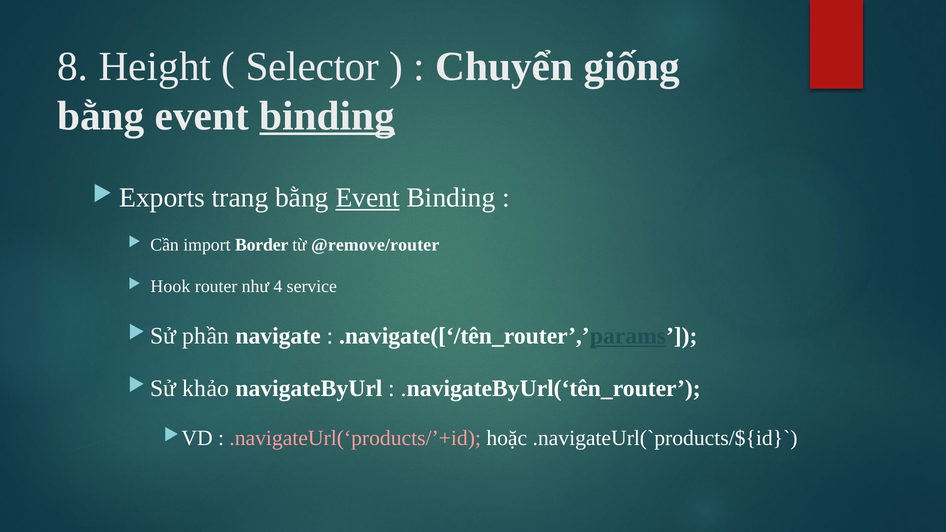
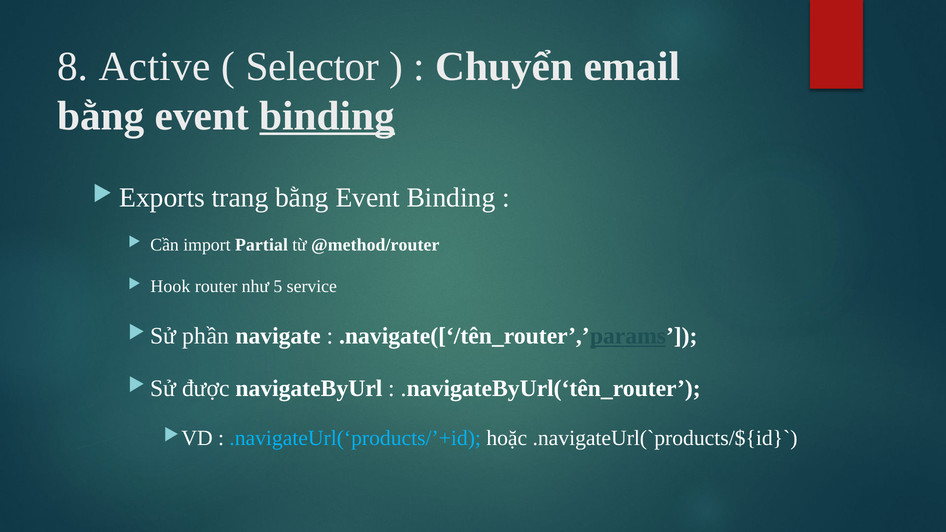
Height: Height -> Active
giống: giống -> email
Event at (368, 198) underline: present -> none
Border: Border -> Partial
@remove/router: @remove/router -> @method/router
4: 4 -> 5
khảo: khảo -> được
.navigateUrl(‘products/’+id colour: pink -> light blue
